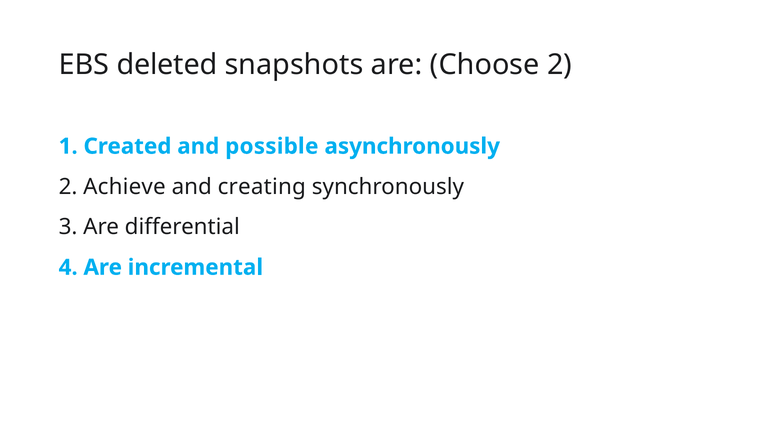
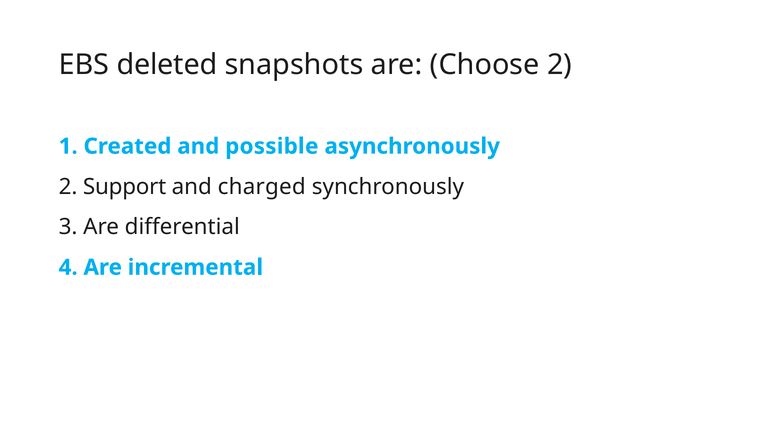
Achieve: Achieve -> Support
creating: creating -> charged
